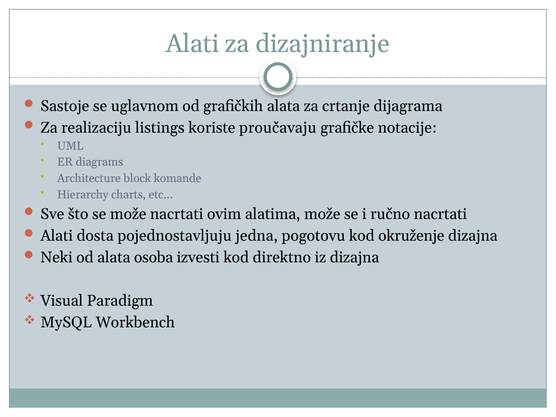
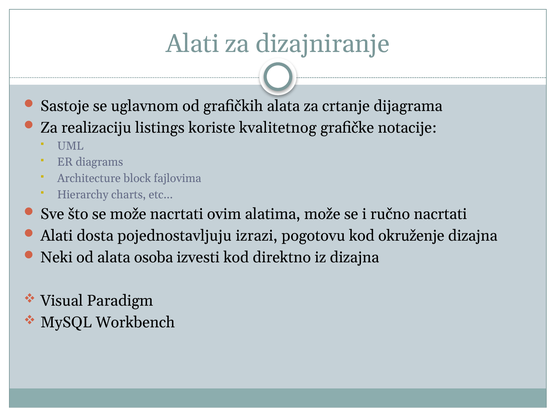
proučavaju: proučavaju -> kvalitetnog
komande: komande -> fajlovima
jedna: jedna -> izrazi
